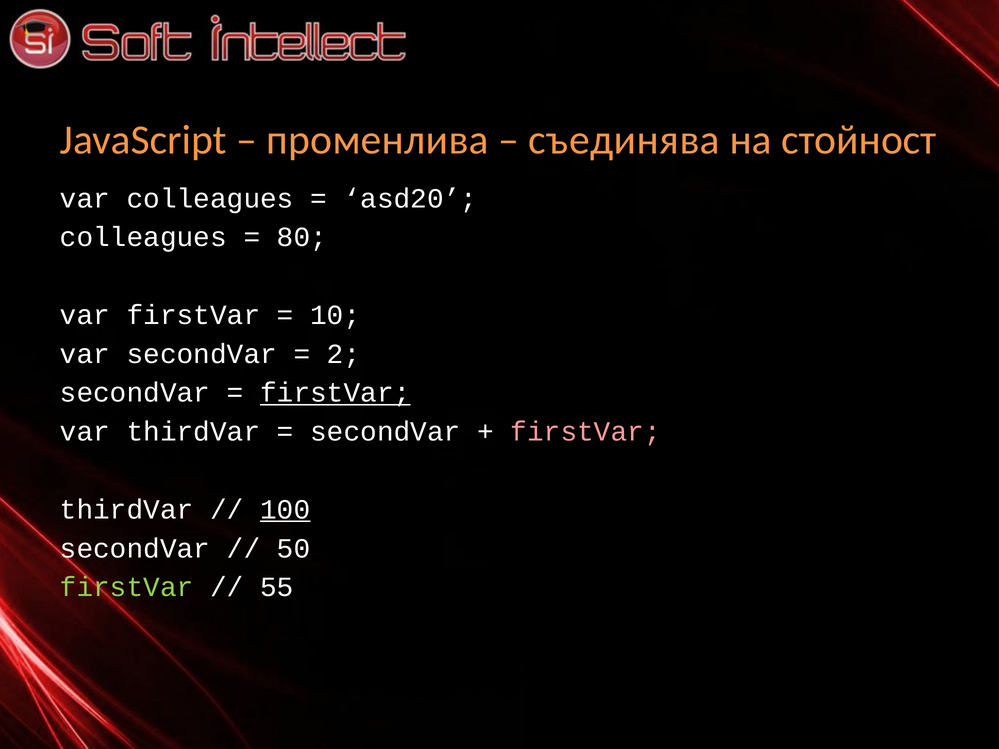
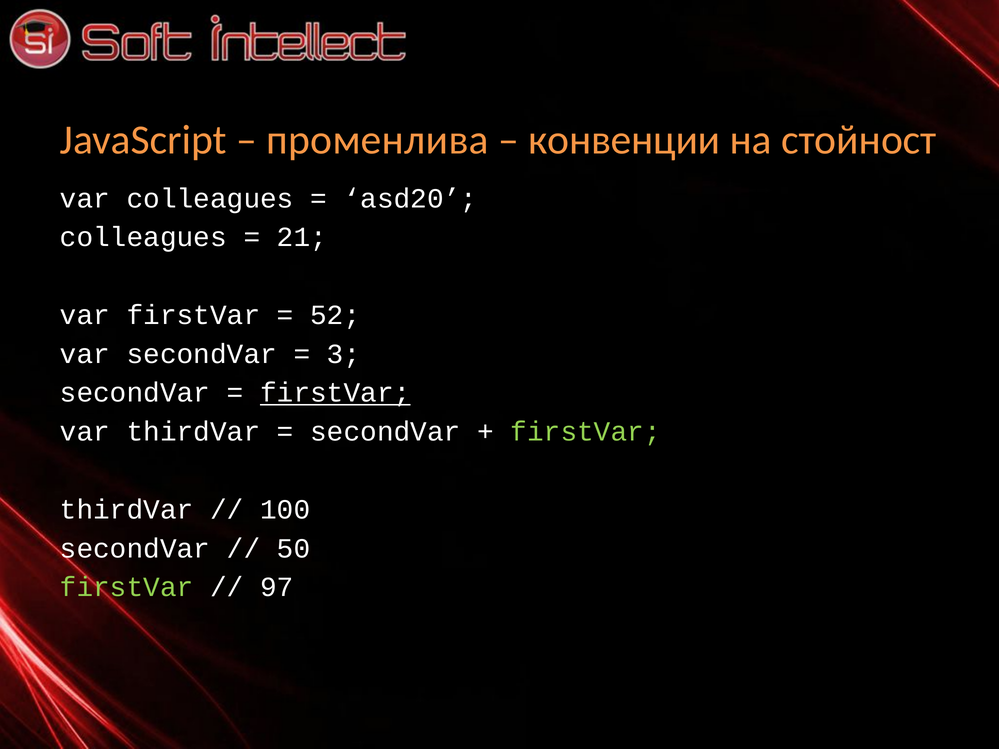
съединява: съединява -> конвенции
80: 80 -> 21
10: 10 -> 52
2: 2 -> 3
firstVar at (586, 432) colour: pink -> light green
100 underline: present -> none
55: 55 -> 97
